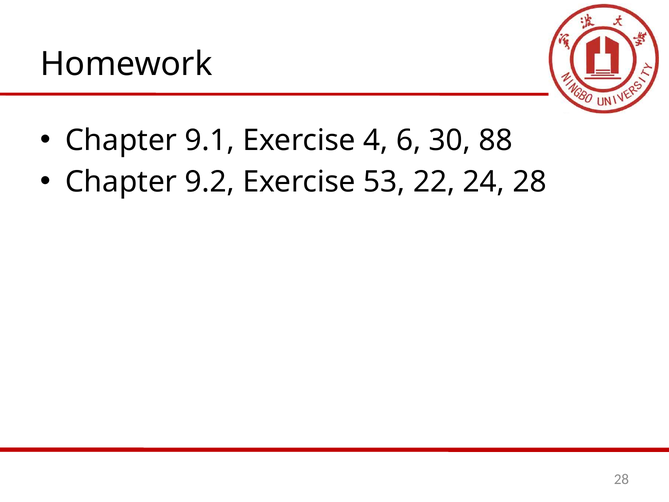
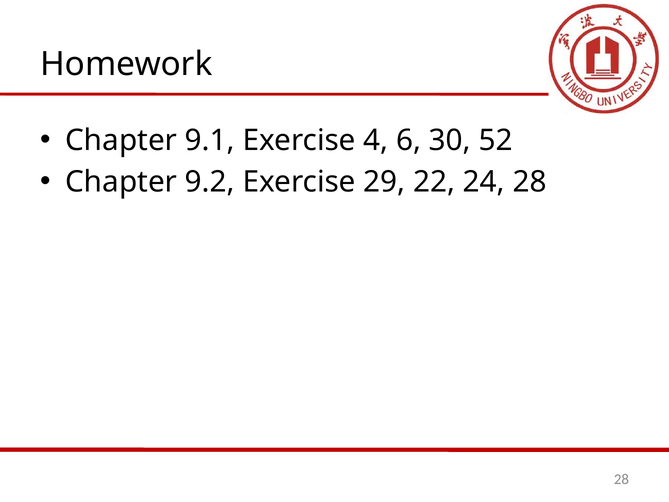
88: 88 -> 52
53: 53 -> 29
